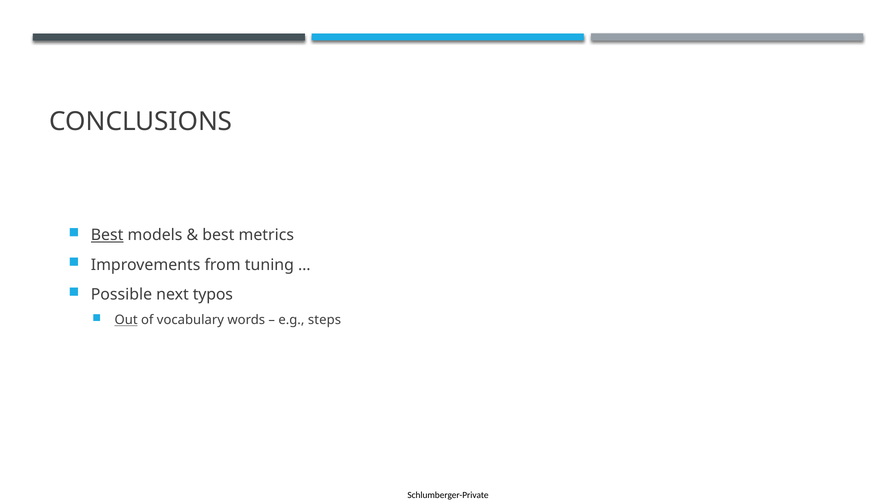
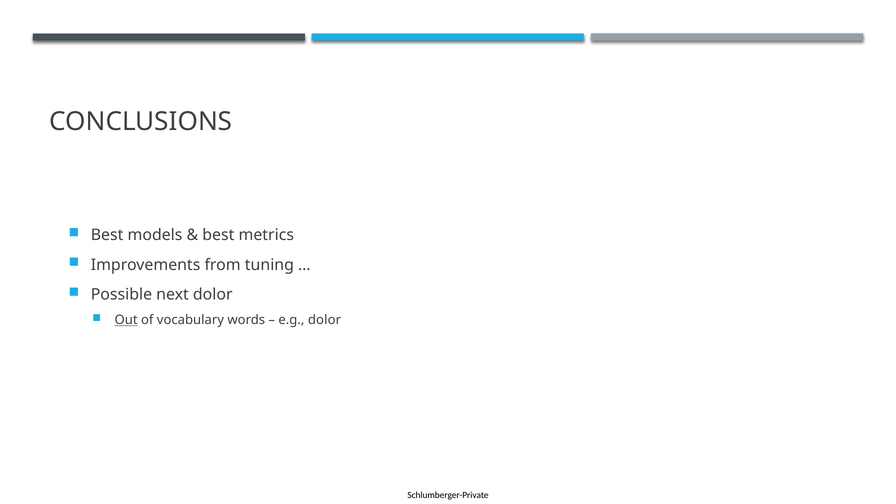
Best at (107, 235) underline: present -> none
next typos: typos -> dolor
e.g steps: steps -> dolor
